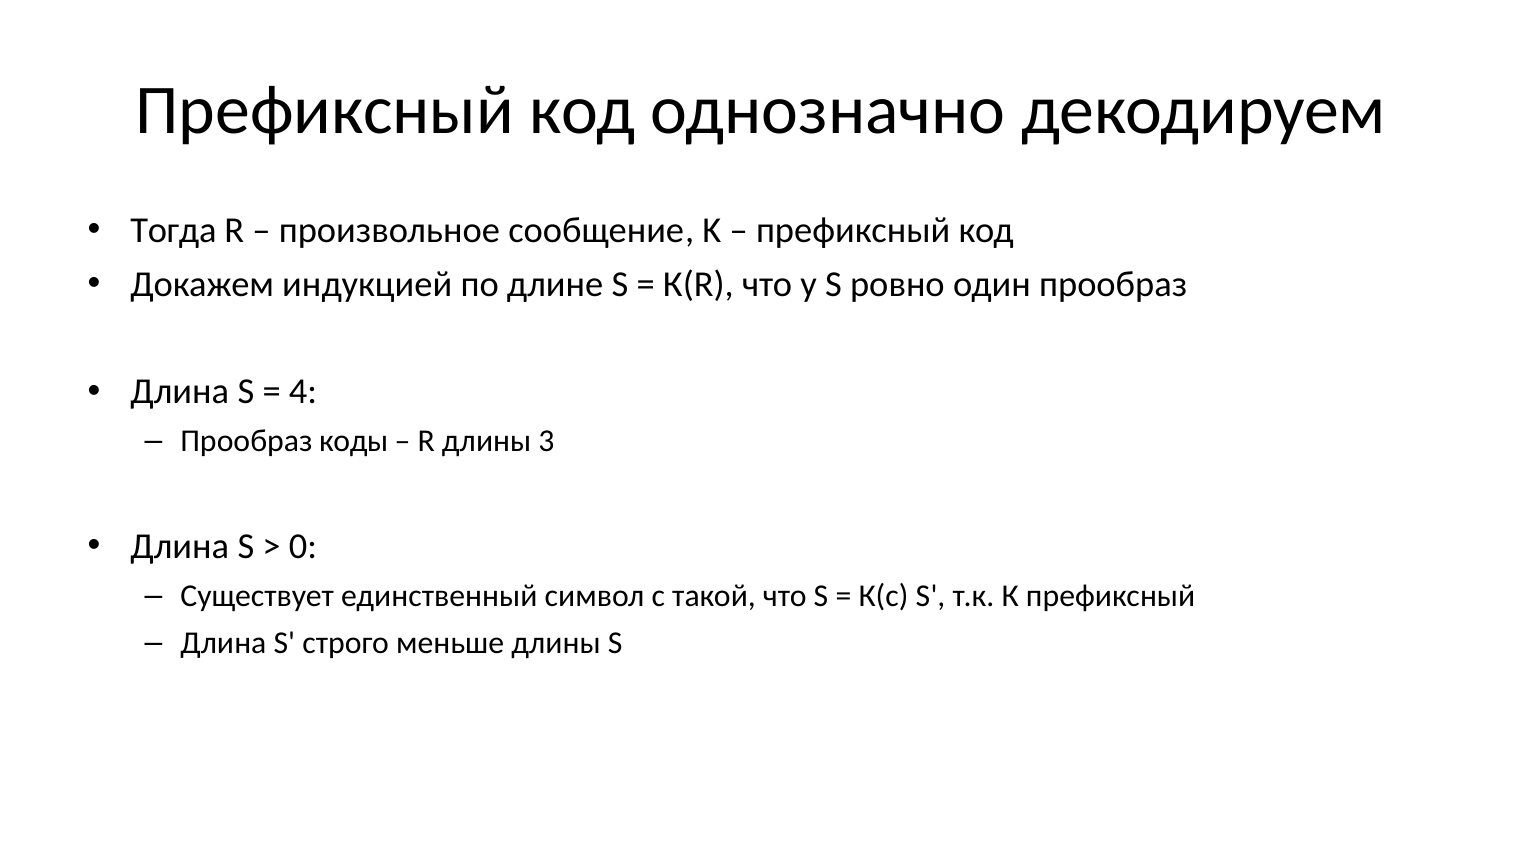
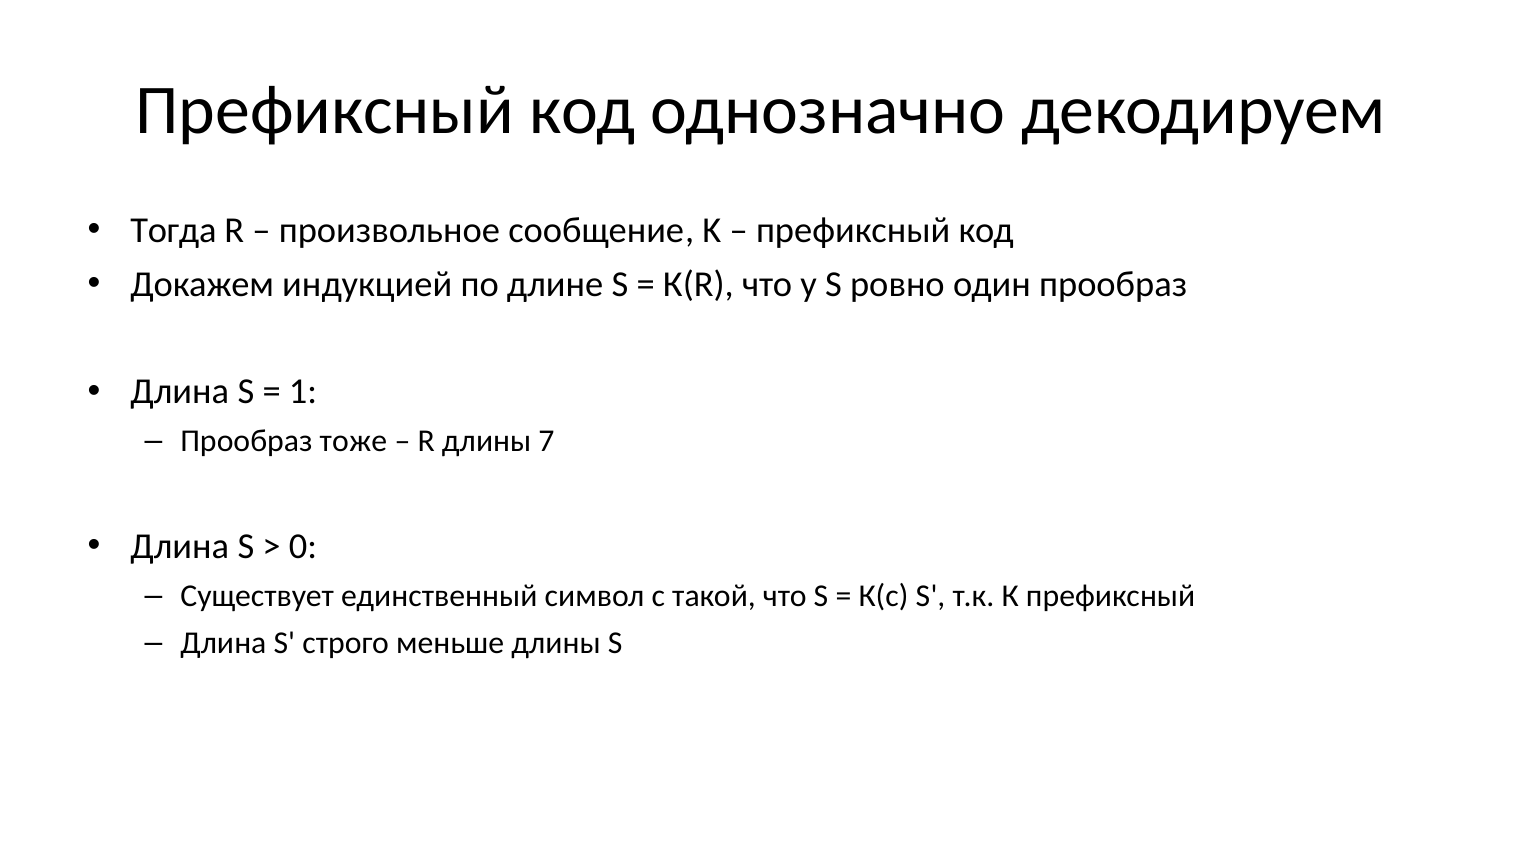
4: 4 -> 1
Прообраз коды: коды -> тоже
3: 3 -> 7
